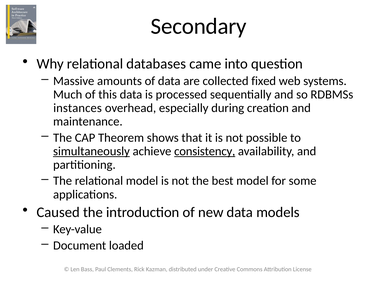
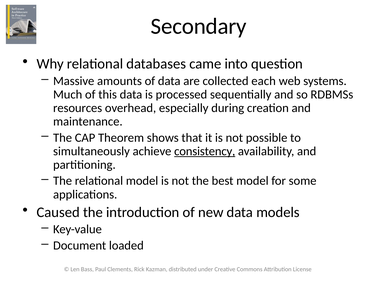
fixed: fixed -> each
instances: instances -> resources
simultaneously underline: present -> none
